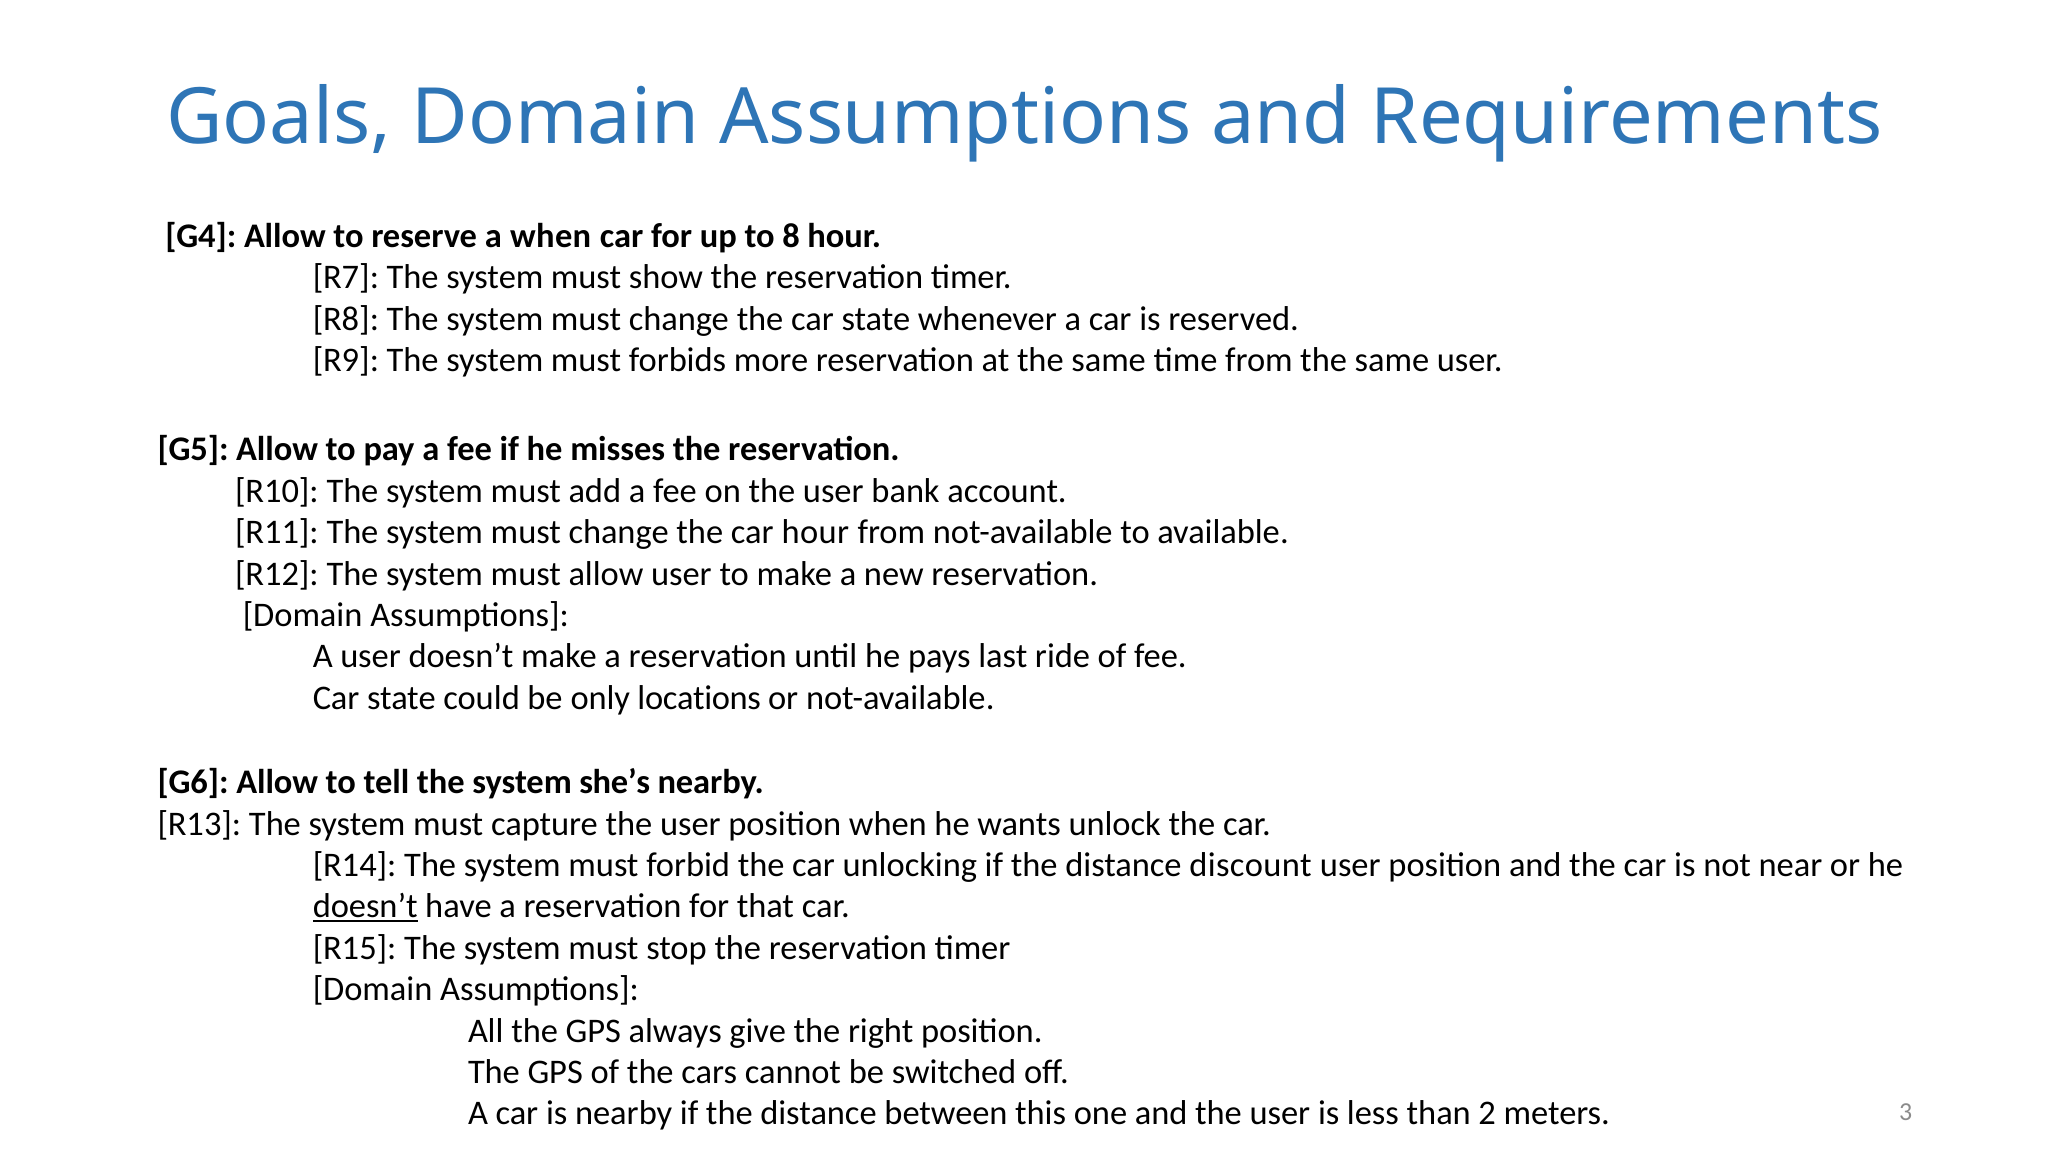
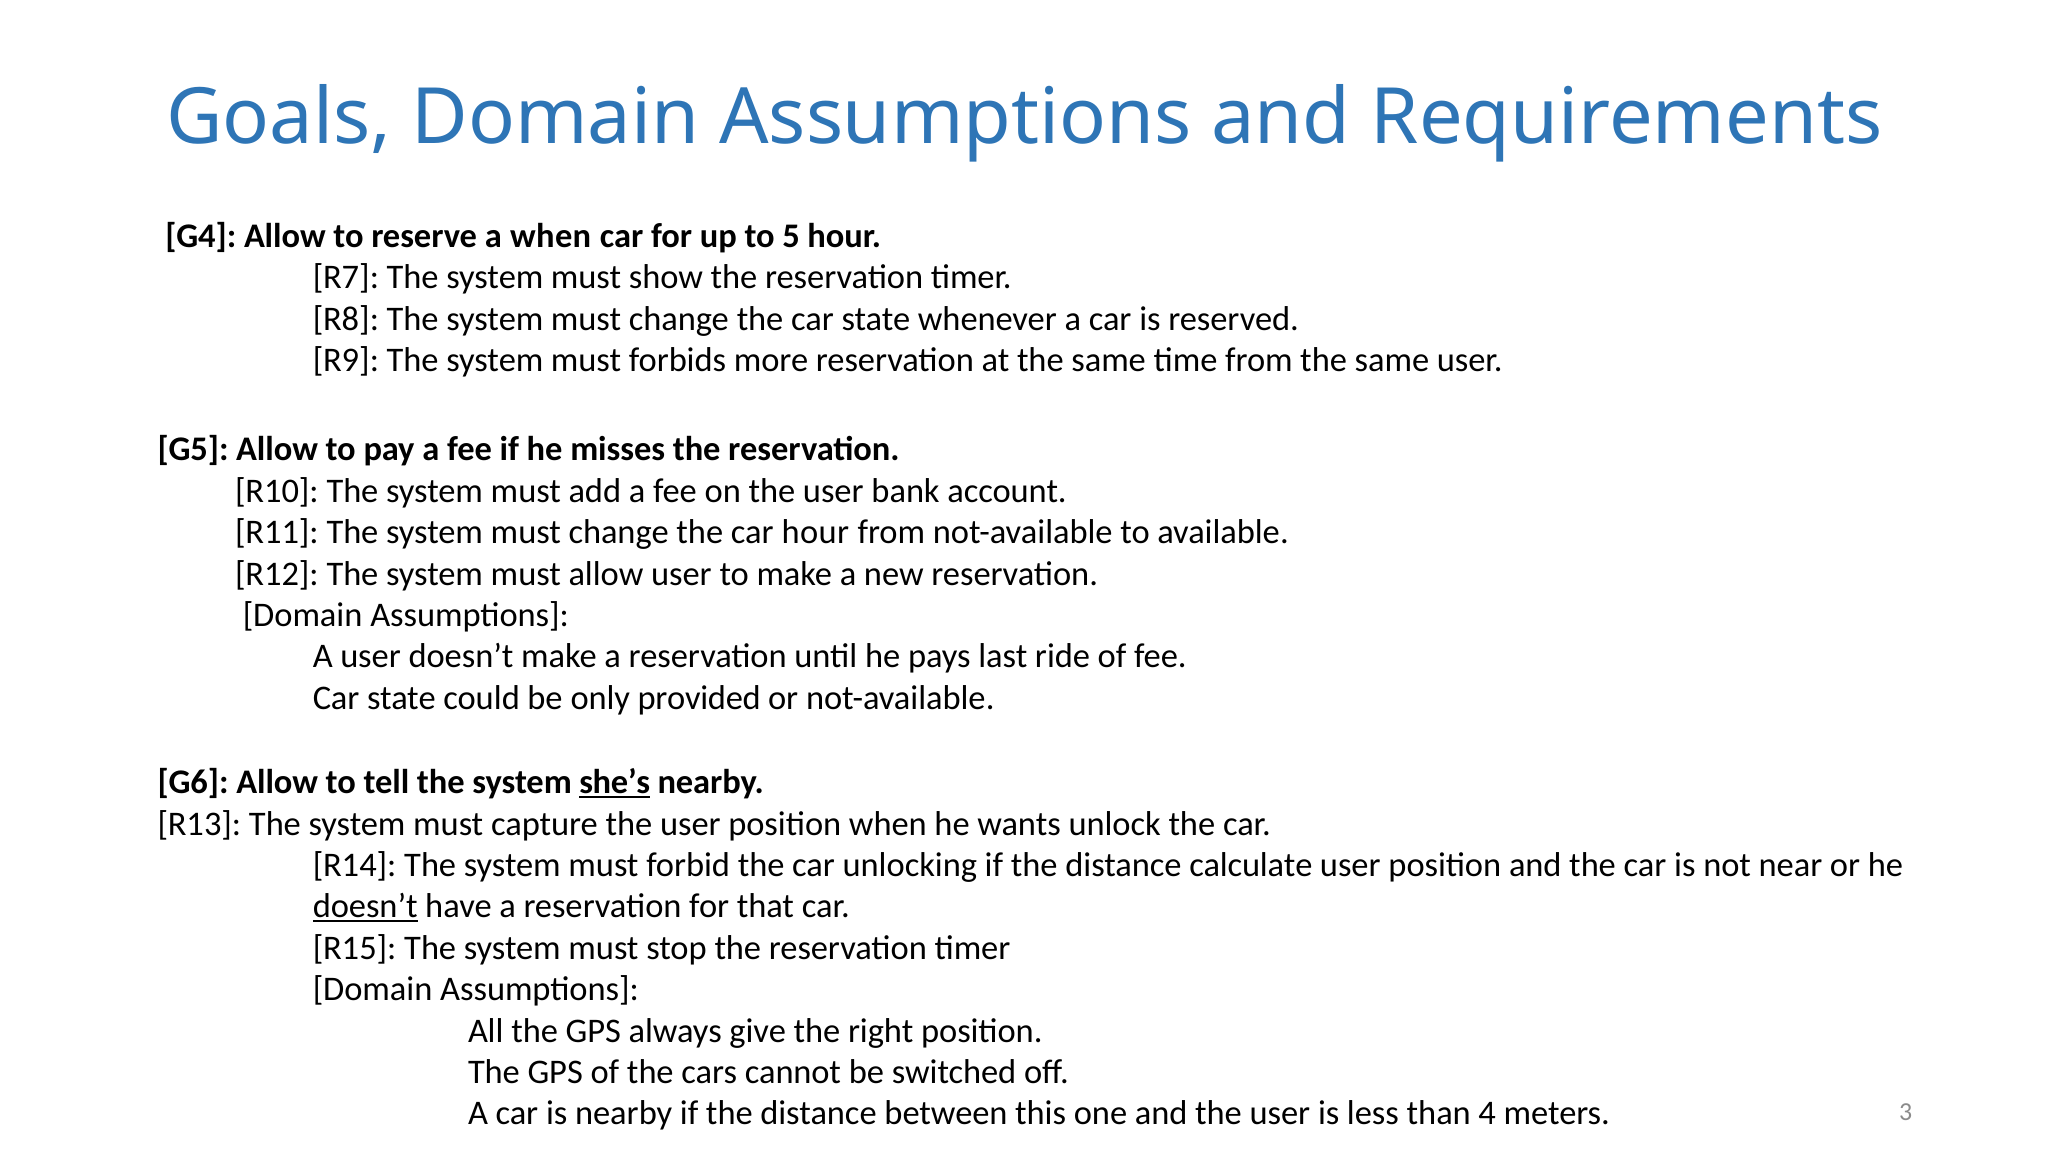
8: 8 -> 5
locations: locations -> provided
she’s underline: none -> present
discount: discount -> calculate
2: 2 -> 4
